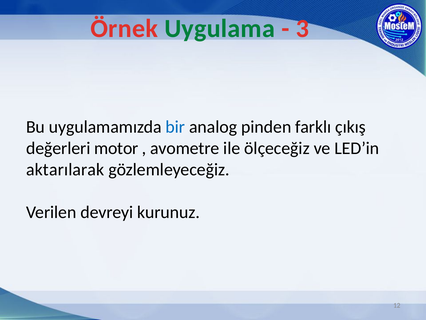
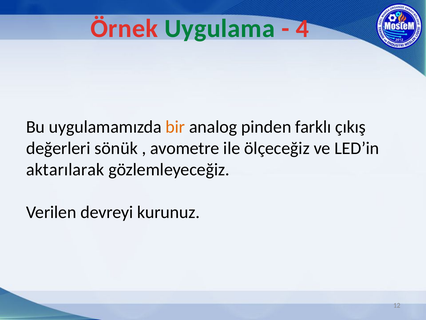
3: 3 -> 4
bir colour: blue -> orange
motor: motor -> sönük
